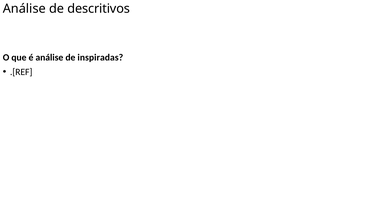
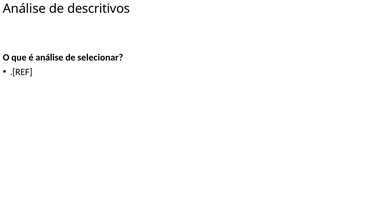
inspiradas: inspiradas -> selecionar
